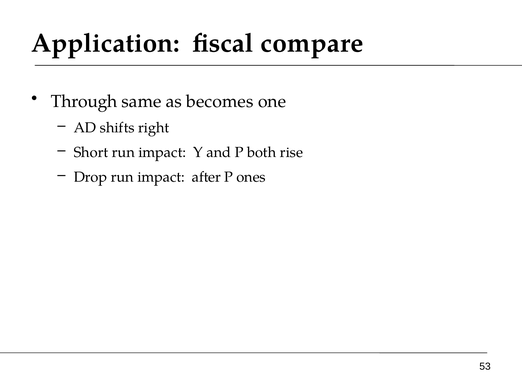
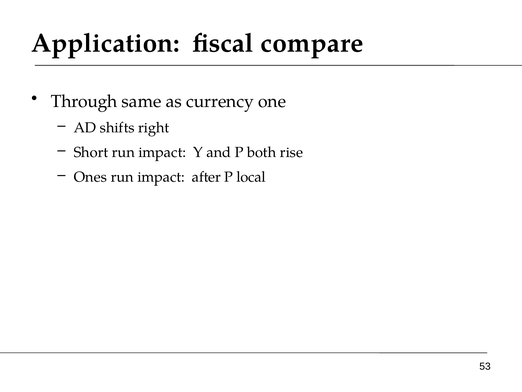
becomes: becomes -> currency
Drop: Drop -> Ones
ones: ones -> local
